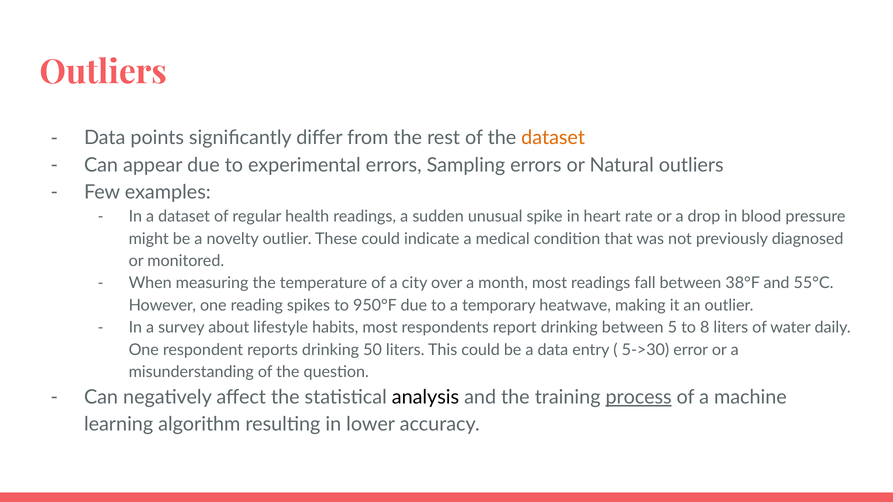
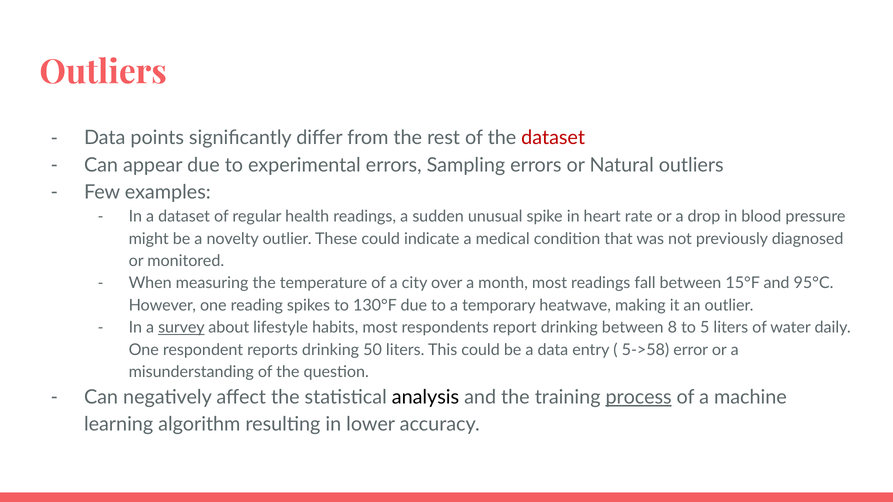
dataset at (553, 138) colour: orange -> red
38°F: 38°F -> 15°F
55°C: 55°C -> 95°C
950°F: 950°F -> 130°F
survey underline: none -> present
5: 5 -> 8
8: 8 -> 5
5->30: 5->30 -> 5->58
